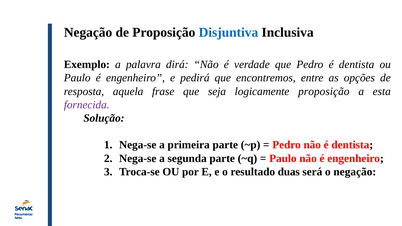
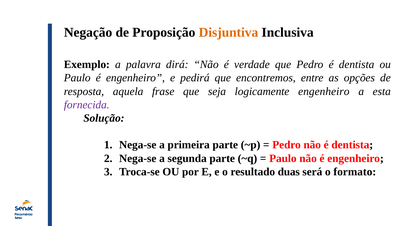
Disjuntiva colour: blue -> orange
logicamente proposição: proposição -> engenheiro
o negação: negação -> formato
